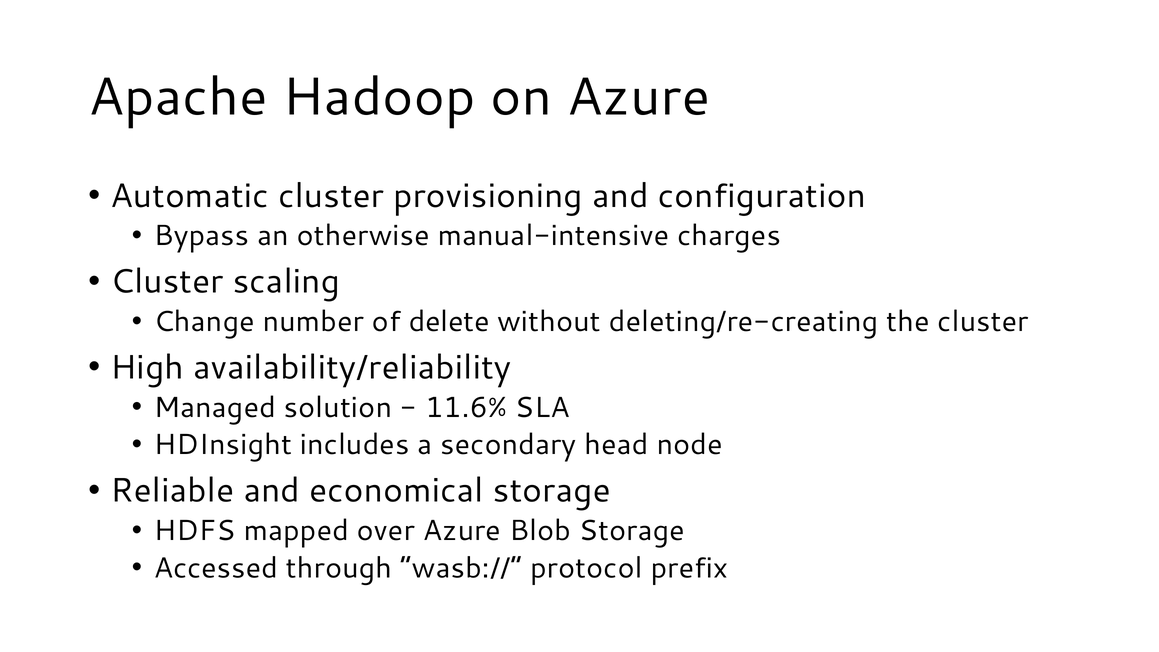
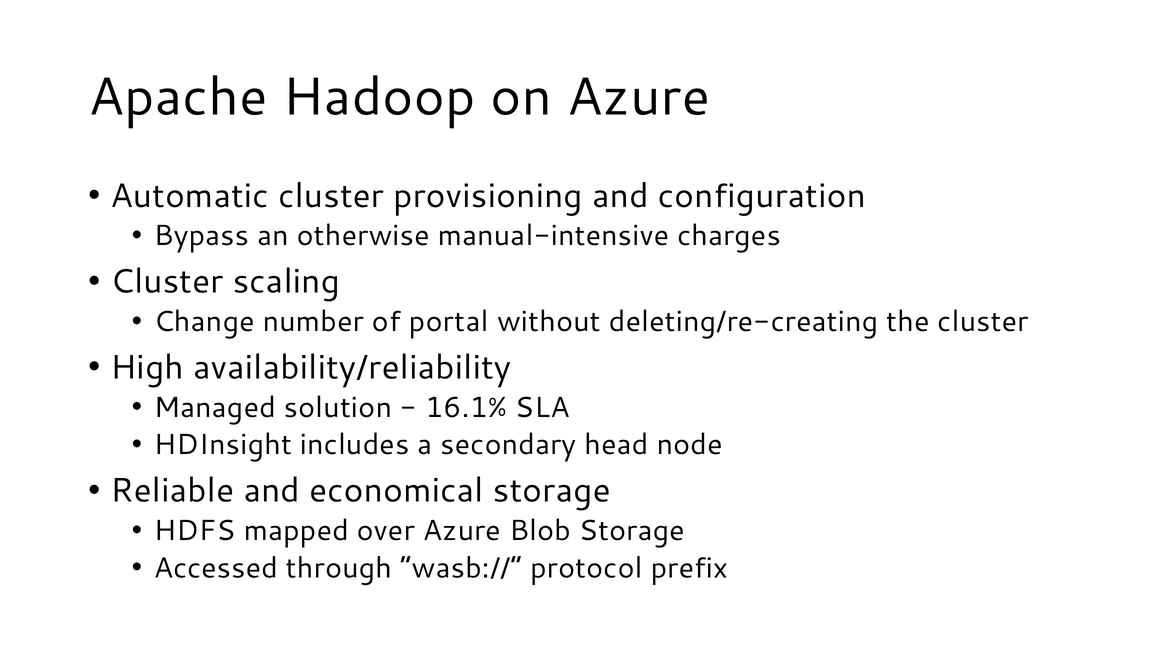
delete: delete -> portal
11.6%: 11.6% -> 16.1%
